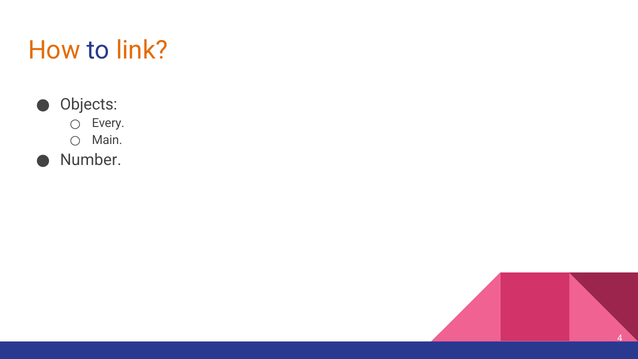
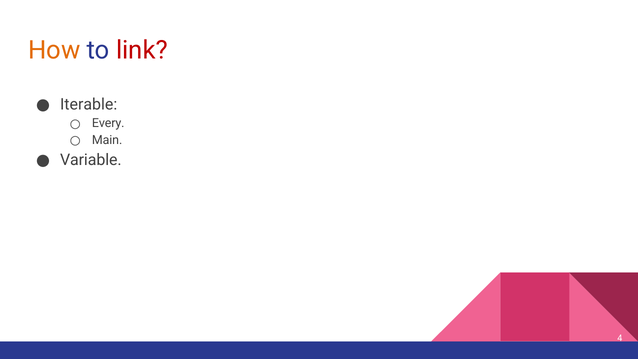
link colour: orange -> red
Objects: Objects -> Iterable
Number: Number -> Variable
